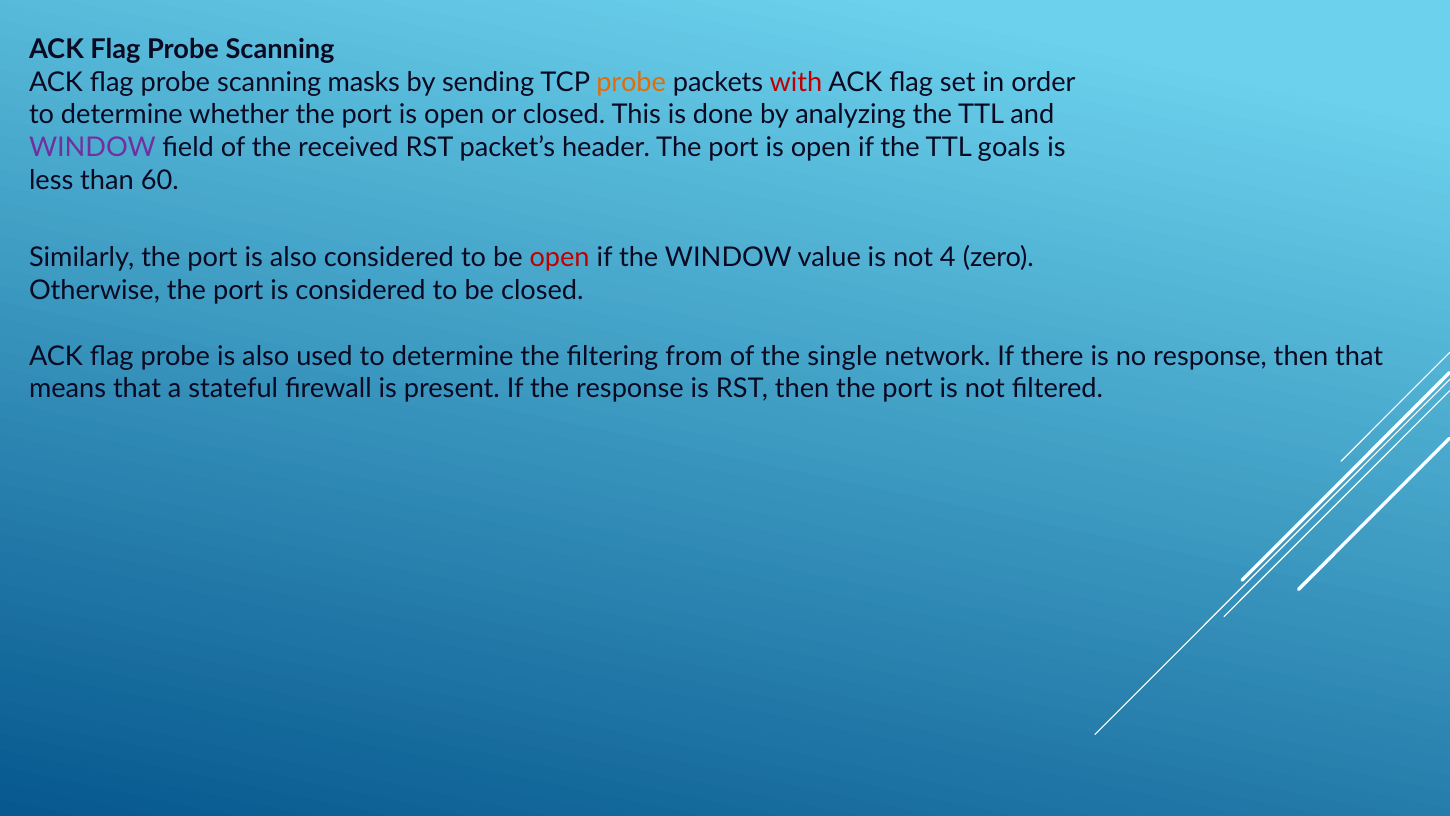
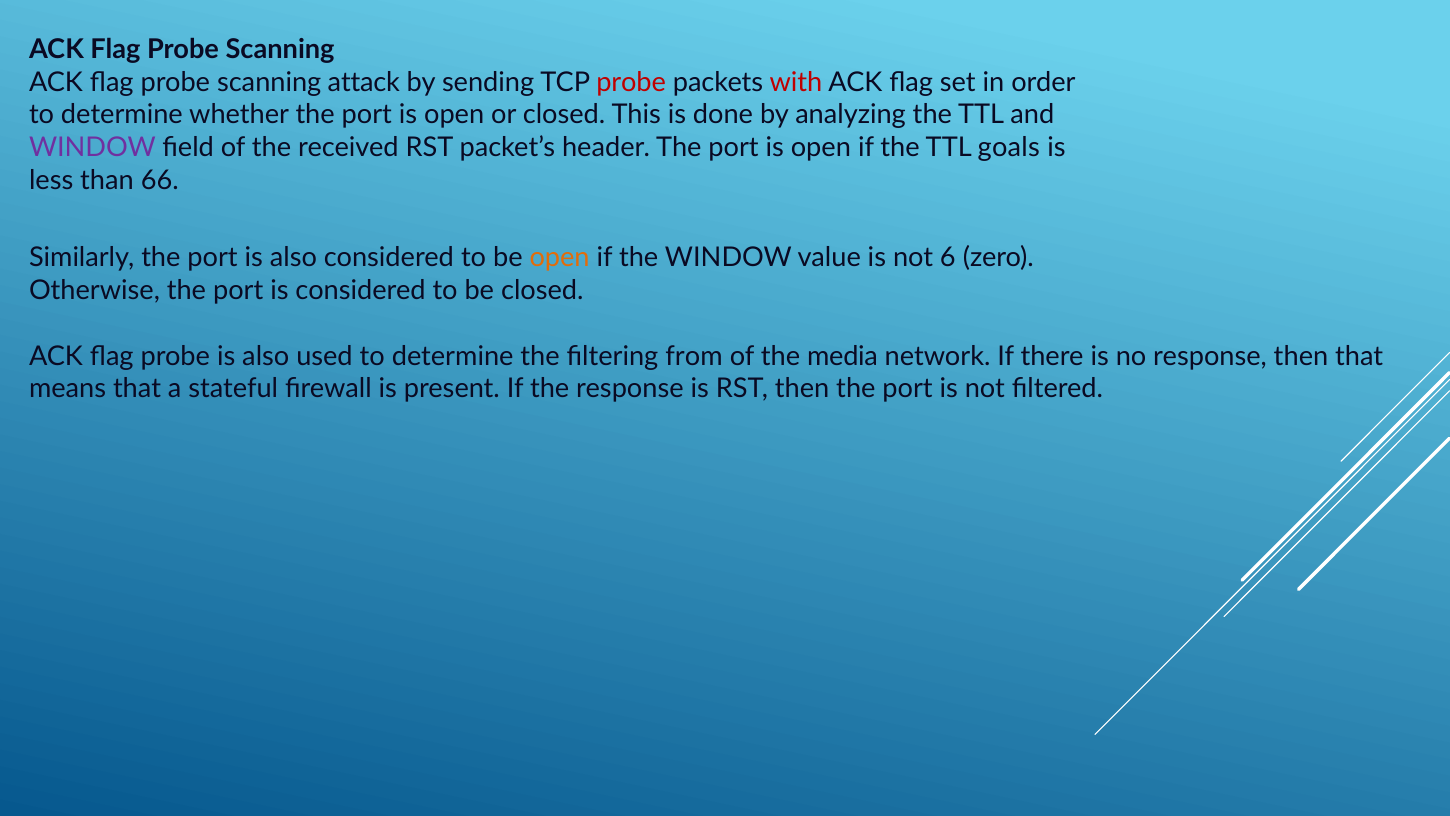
masks: masks -> attack
probe at (631, 82) colour: orange -> red
60: 60 -> 66
open at (560, 258) colour: red -> orange
4: 4 -> 6
single: single -> media
